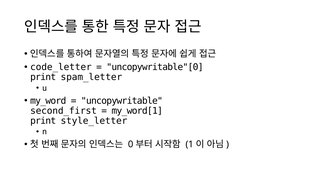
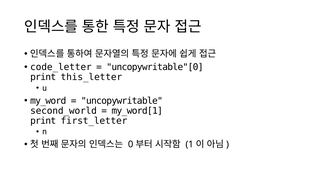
spam_letter: spam_letter -> this_letter
second_first: second_first -> second_world
style_letter: style_letter -> first_letter
